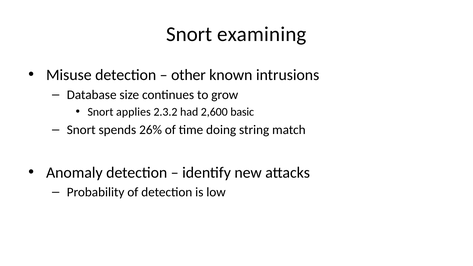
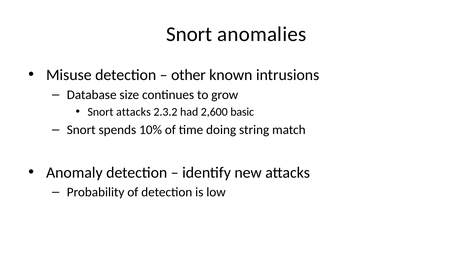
examining: examining -> anomalies
Snort applies: applies -> attacks
26%: 26% -> 10%
